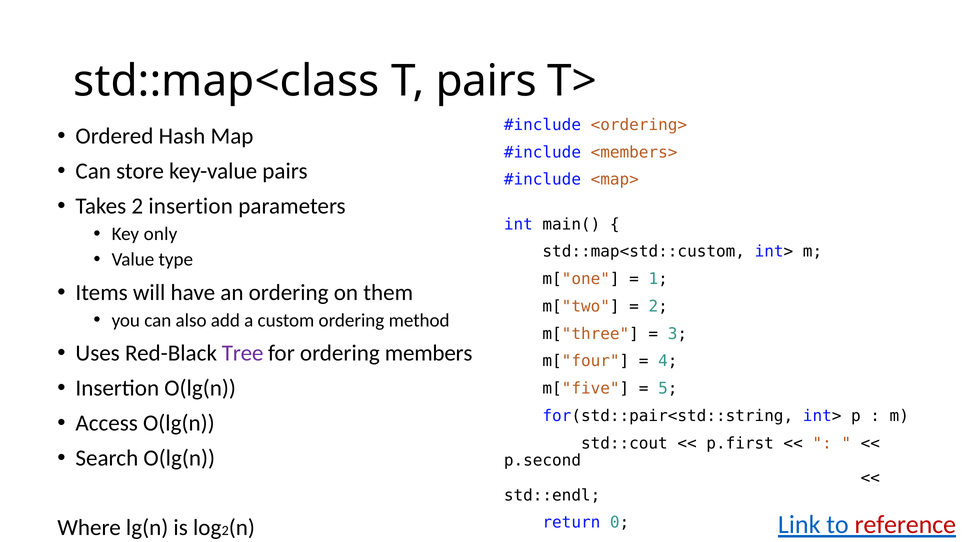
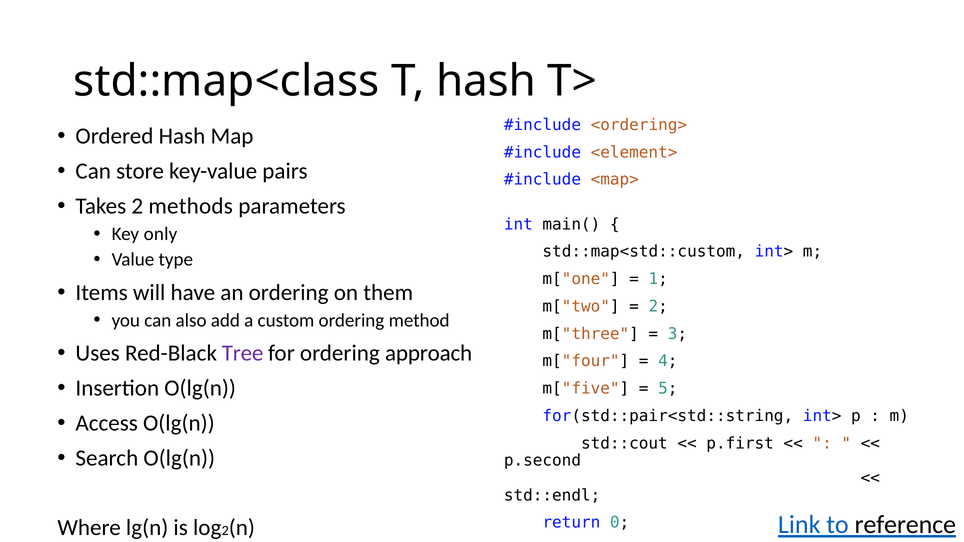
T pairs: pairs -> hash
<members>: <members> -> <element>
2 insertion: insertion -> methods
members: members -> approach
reference colour: red -> black
